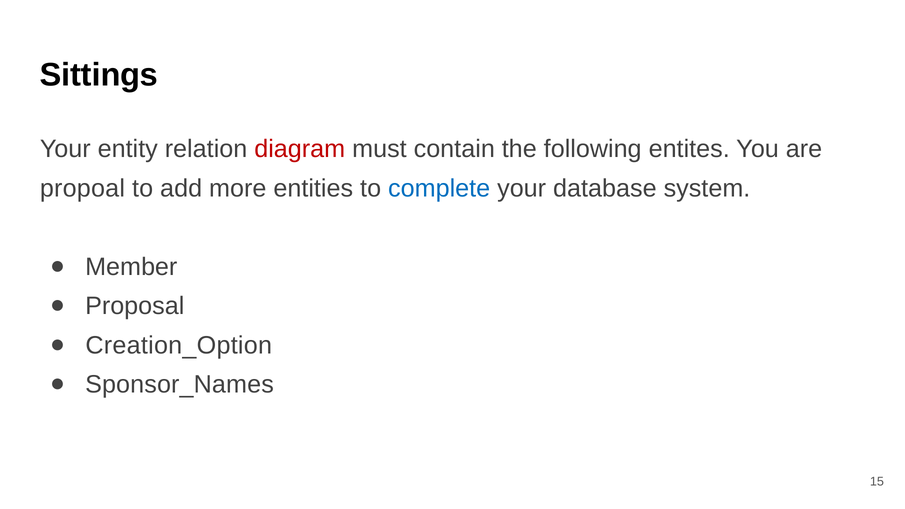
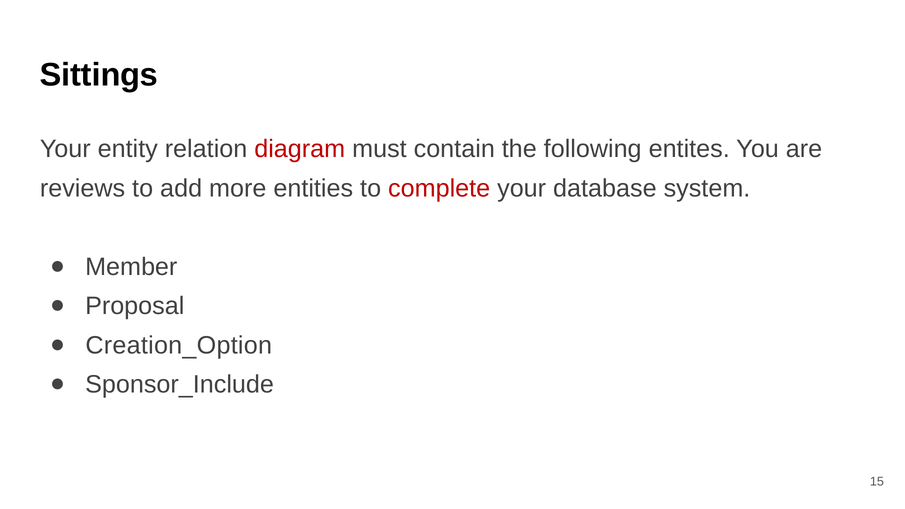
propoal: propoal -> reviews
complete colour: blue -> red
Sponsor_Names: Sponsor_Names -> Sponsor_Include
